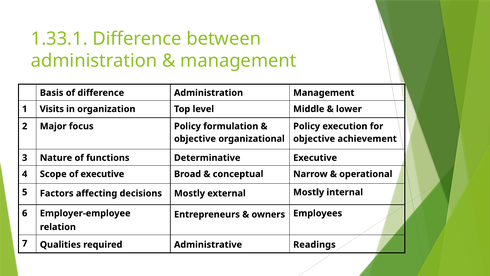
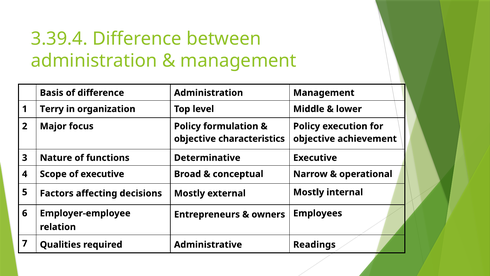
1.33.1: 1.33.1 -> 3.39.4
Visits: Visits -> Terry
organizational: organizational -> characteristics
